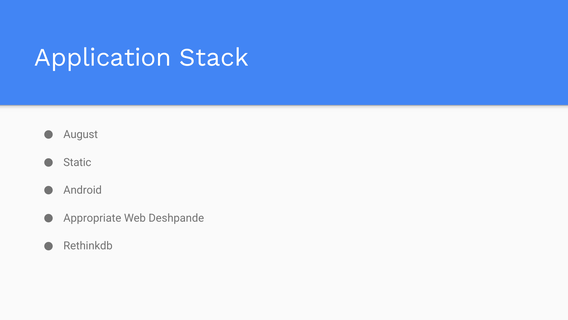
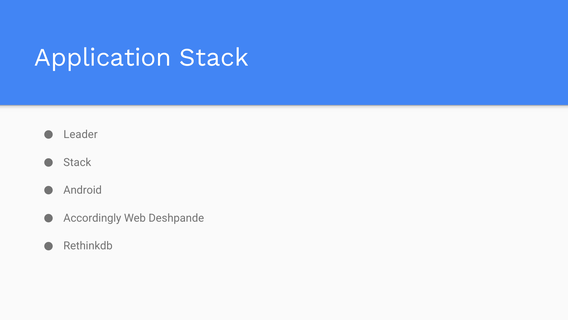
August: August -> Leader
Static at (77, 162): Static -> Stack
Appropriate: Appropriate -> Accordingly
